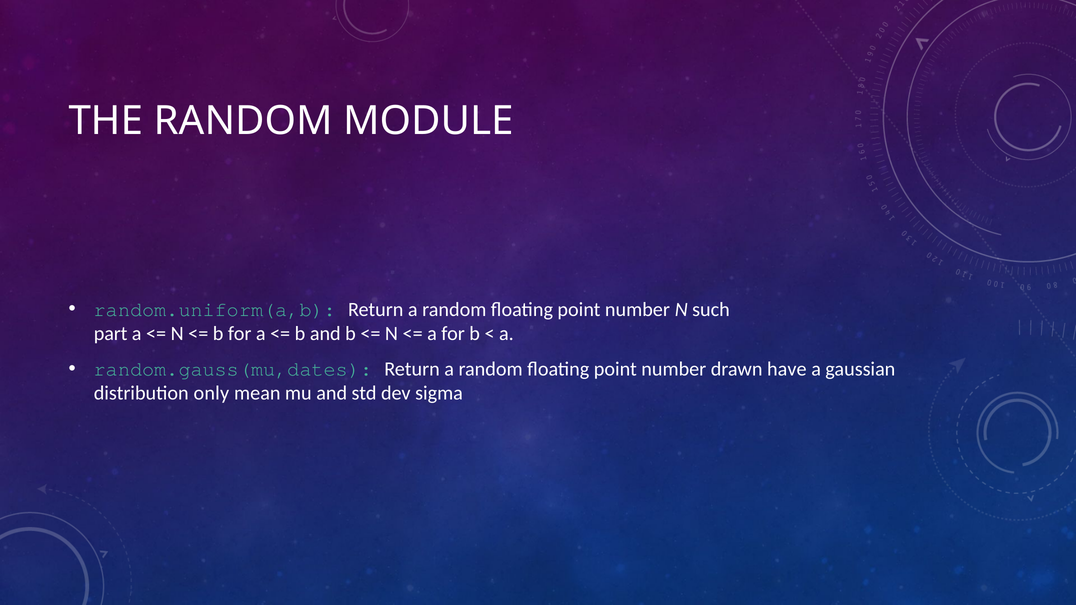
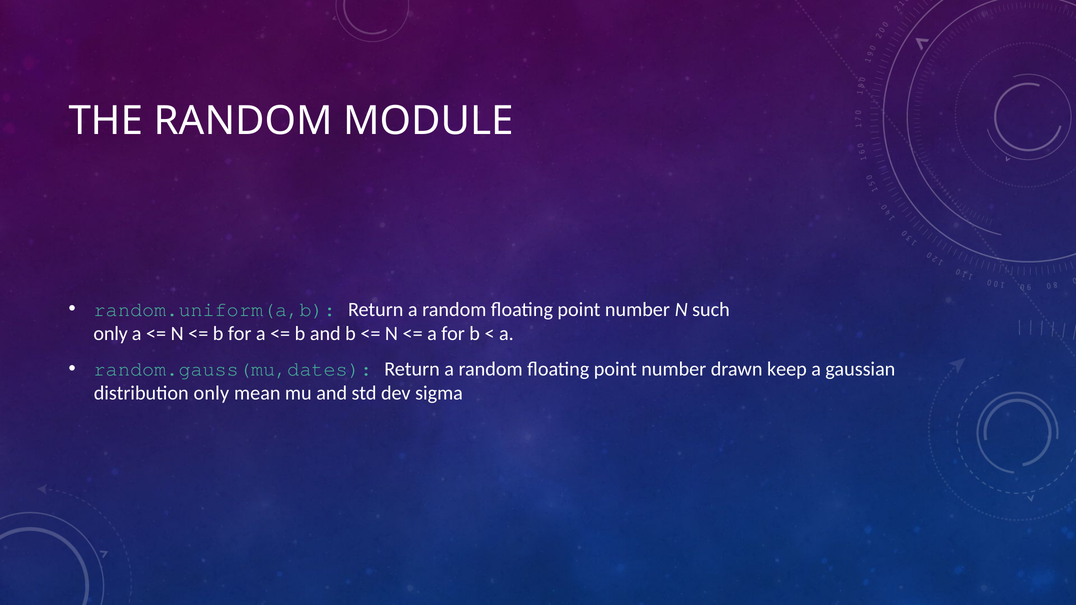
part at (111, 334): part -> only
have: have -> keep
